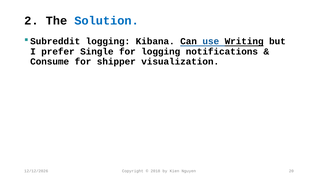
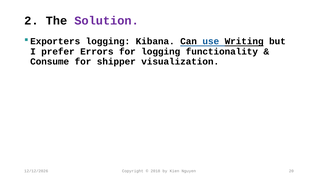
Solution colour: blue -> purple
Subreddit: Subreddit -> Exporters
Single: Single -> Errors
notifications: notifications -> functionality
